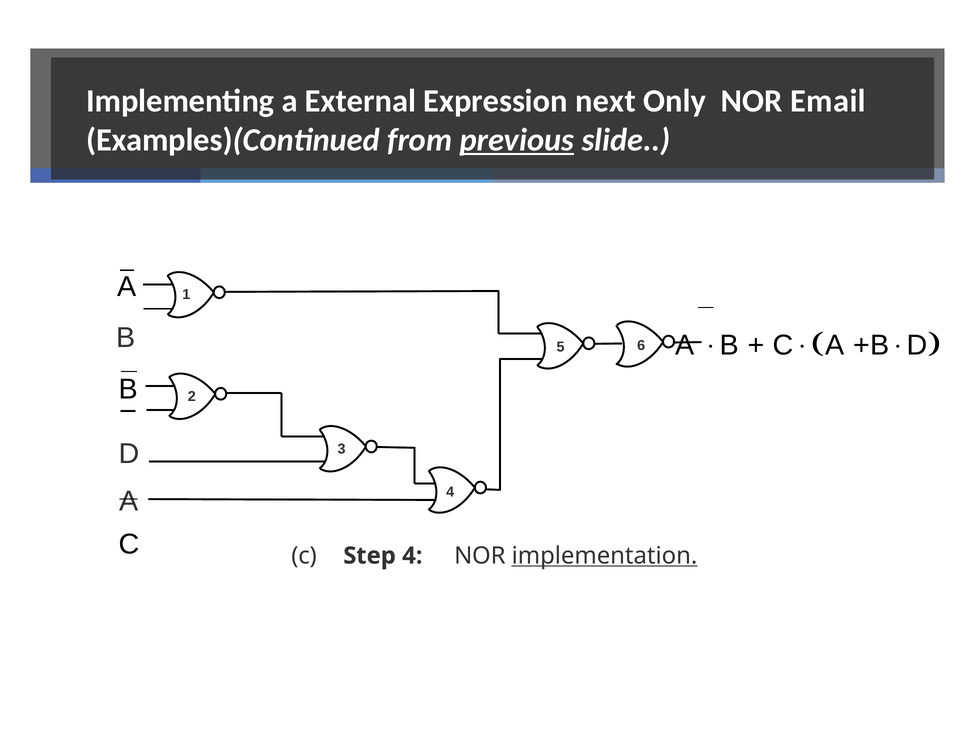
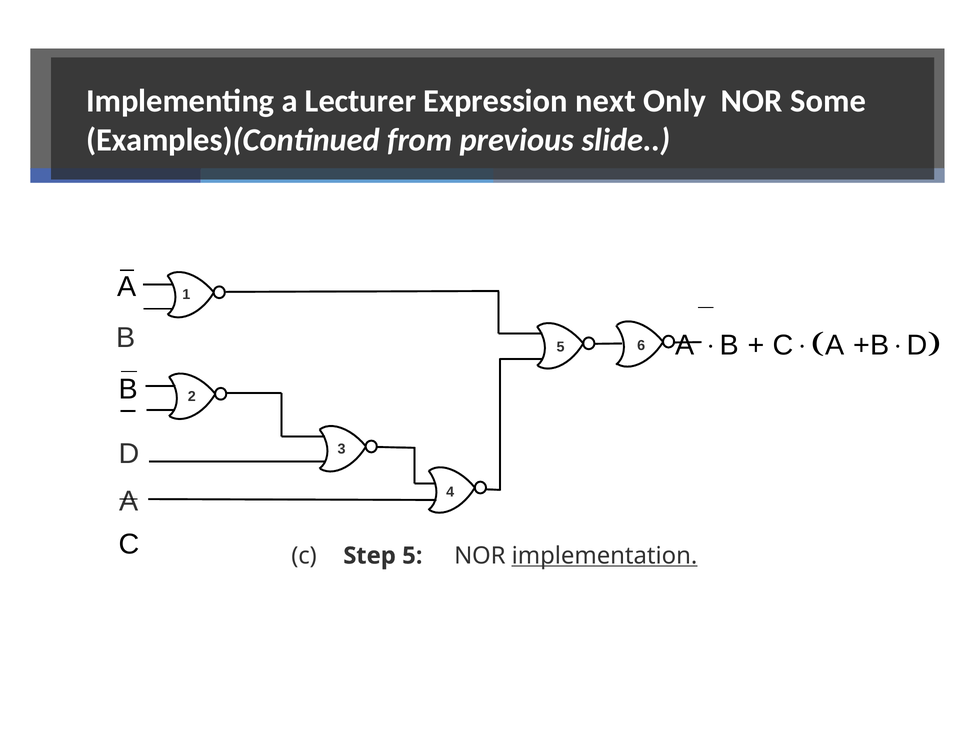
External: External -> Lecturer
Email: Email -> Some
previous underline: present -> none
Step 4: 4 -> 5
